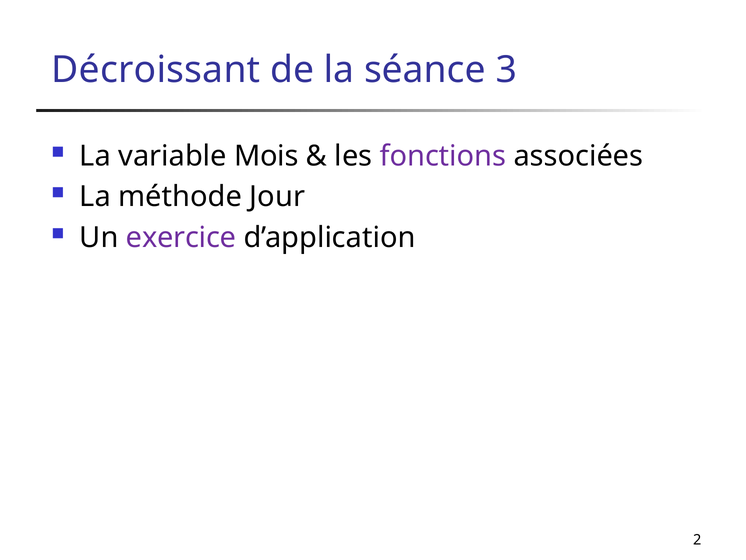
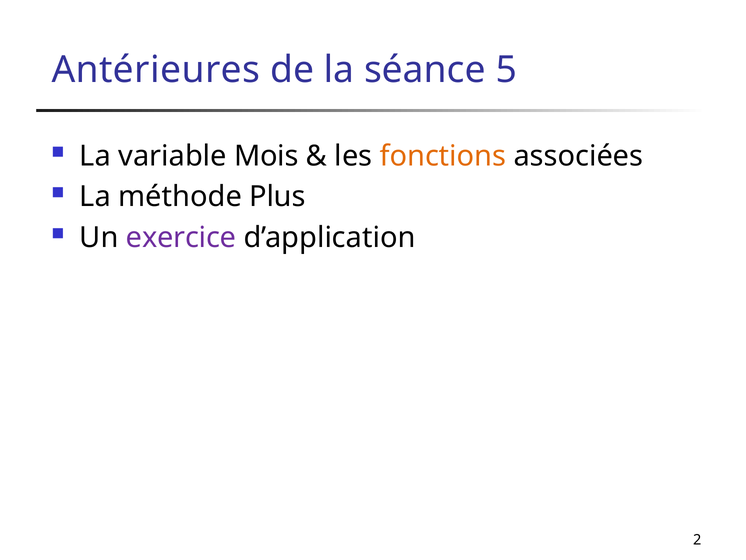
Décroissant: Décroissant -> Antérieures
3: 3 -> 5
fonctions colour: purple -> orange
Jour: Jour -> Plus
